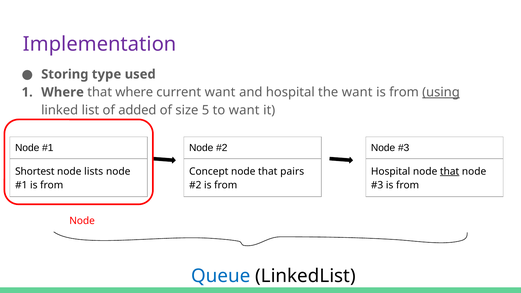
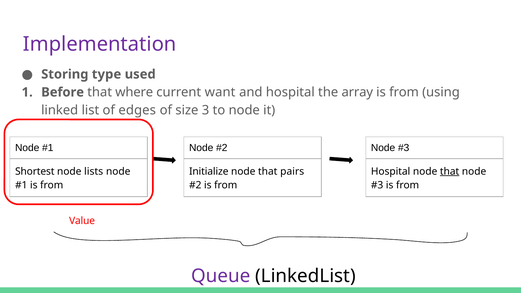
1 Where: Where -> Before
the want: want -> array
using underline: present -> none
added: added -> edges
5: 5 -> 3
to want: want -> node
Concept: Concept -> Initialize
Node at (82, 221): Node -> Value
Queue colour: blue -> purple
